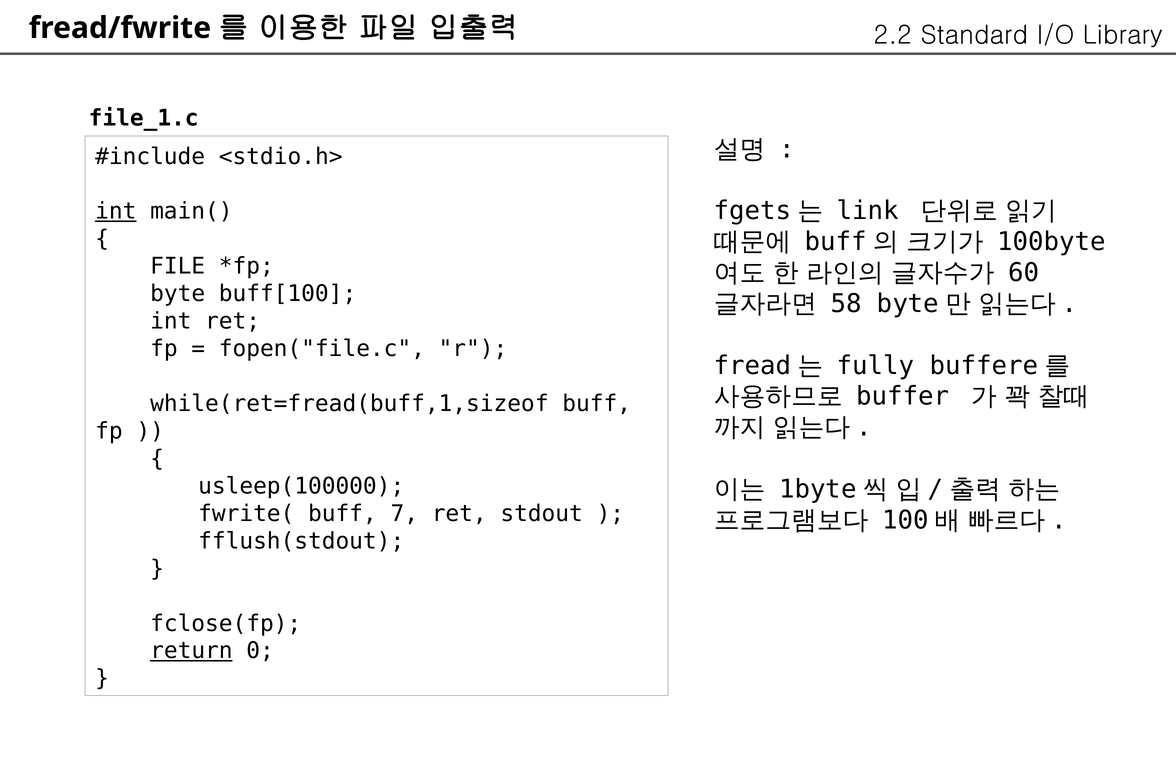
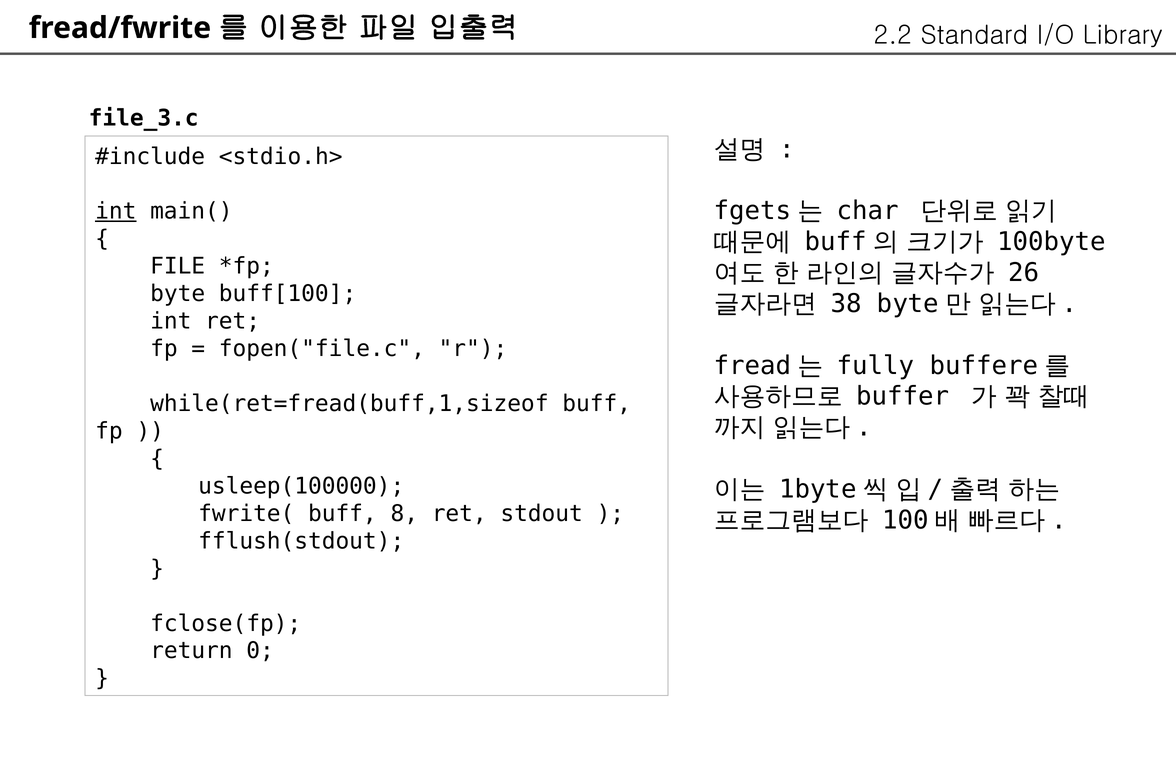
file_1.c: file_1.c -> file_3.c
link: link -> char
60: 60 -> 26
58: 58 -> 38
7: 7 -> 8
return underline: present -> none
